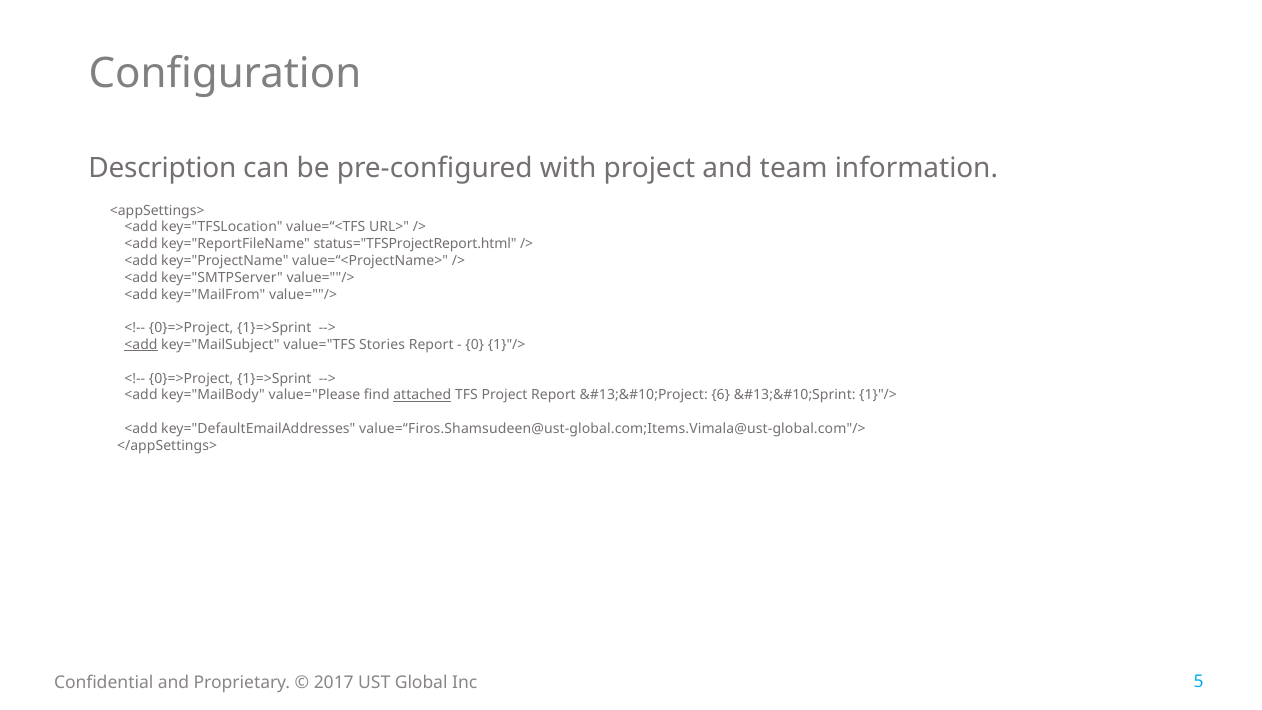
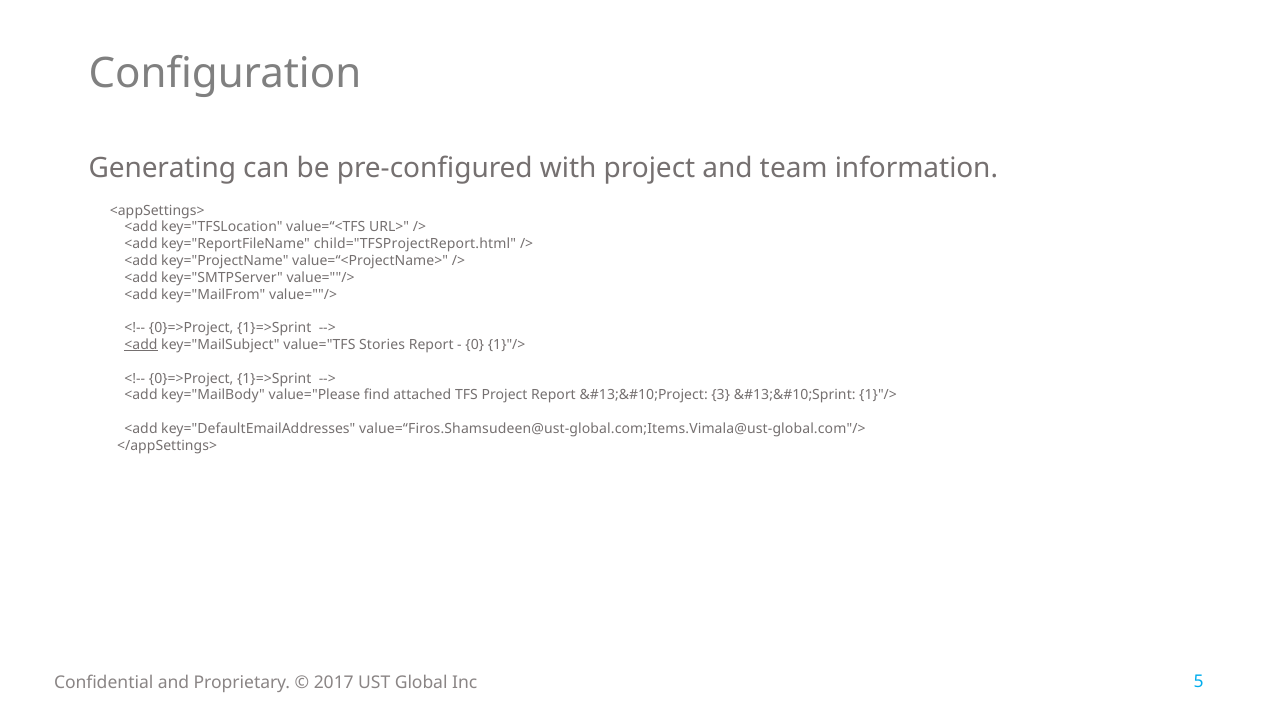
Description: Description -> Generating
status="TFSProjectReport.html: status="TFSProjectReport.html -> child="TFSProjectReport.html
attached underline: present -> none
6: 6 -> 3
